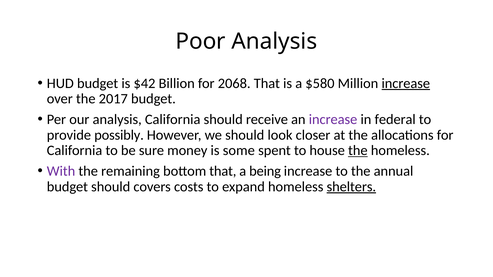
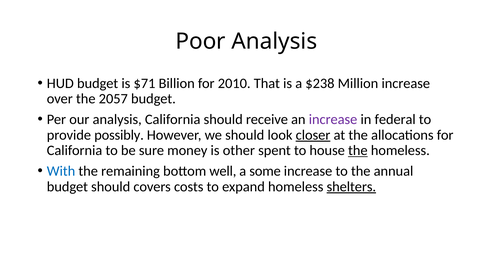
$42: $42 -> $71
2068: 2068 -> 2010
$580: $580 -> $238
increase at (406, 83) underline: present -> none
2017: 2017 -> 2057
closer underline: none -> present
some: some -> other
With colour: purple -> blue
bottom that: that -> well
being: being -> some
